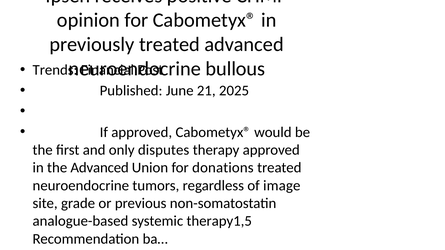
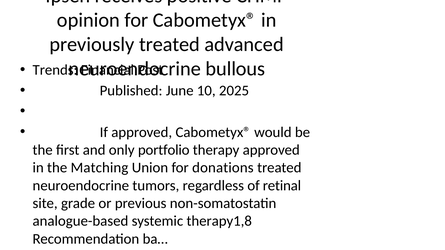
21: 21 -> 10
disputes: disputes -> portfolio
the Advanced: Advanced -> Matching
image: image -> retinal
therapy1,5: therapy1,5 -> therapy1,8
